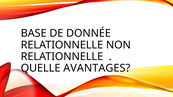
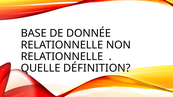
AVANTAGES: AVANTAGES -> DÉFINITION
